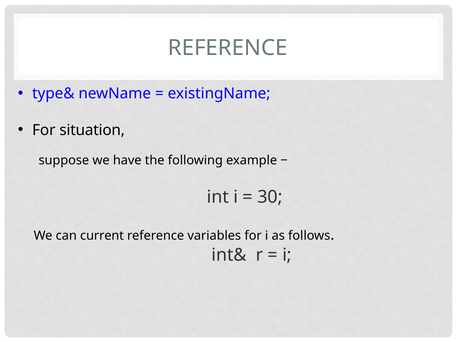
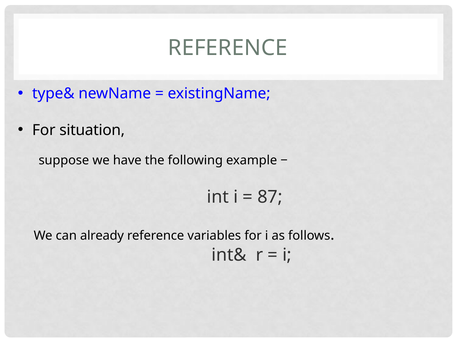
30: 30 -> 87
current: current -> already
